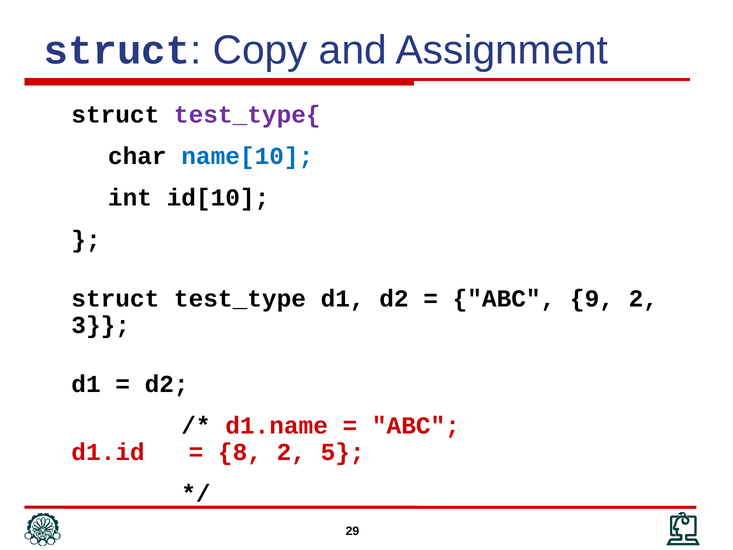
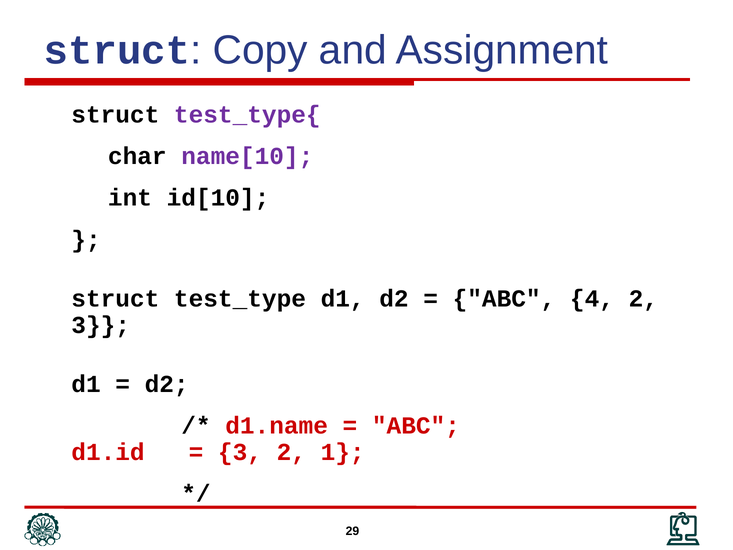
name[10 colour: blue -> purple
9: 9 -> 4
8 at (240, 452): 8 -> 3
5: 5 -> 1
